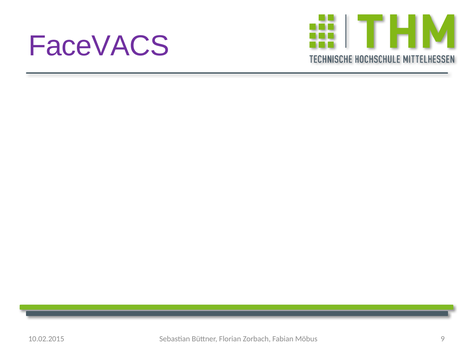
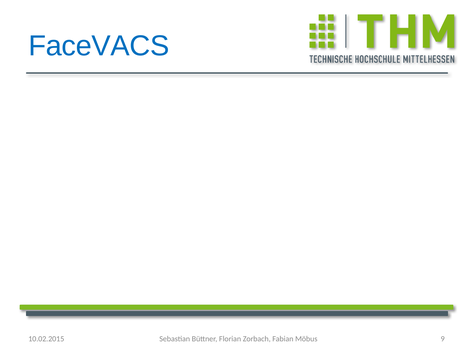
FaceVACS colour: purple -> blue
